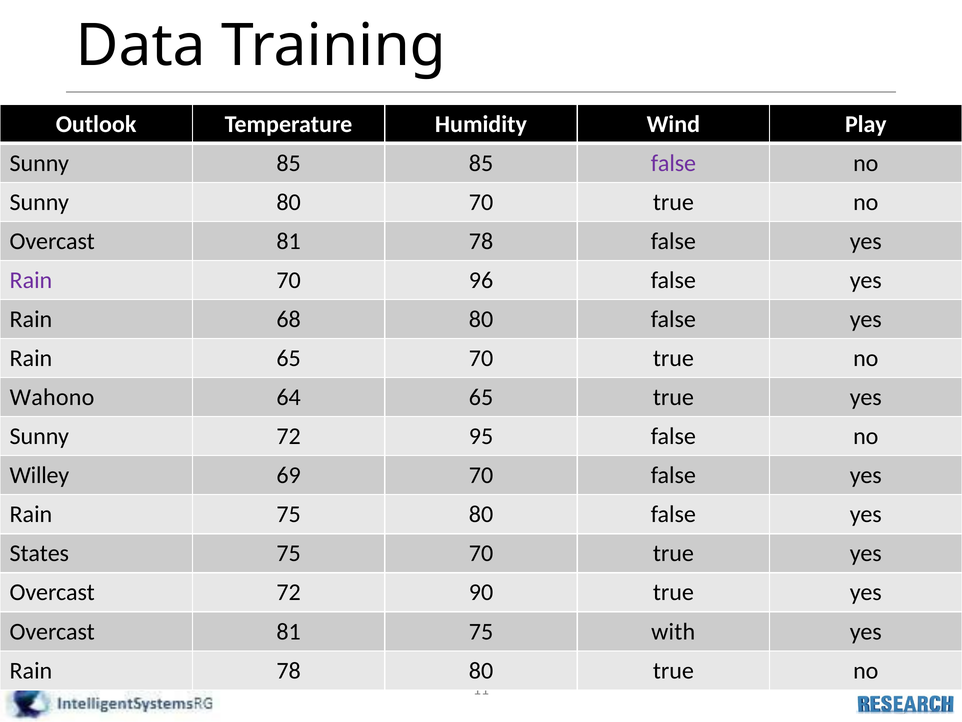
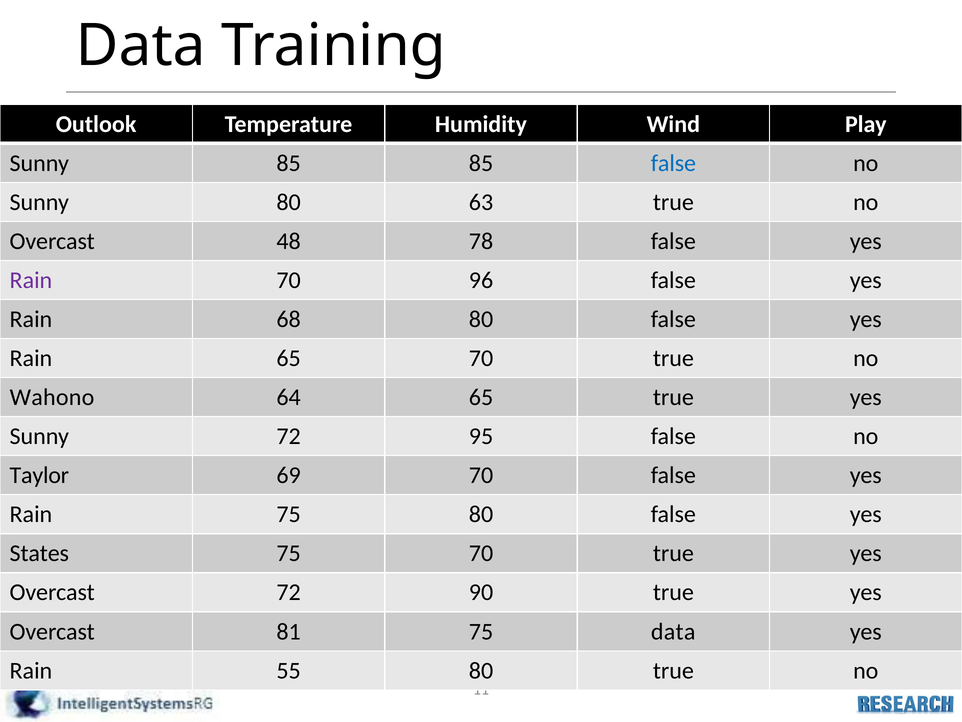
false at (673, 163) colour: purple -> blue
80 70: 70 -> 63
81 at (289, 241): 81 -> 48
Willey: Willey -> Taylor
75 with: with -> data
Rain 78: 78 -> 55
